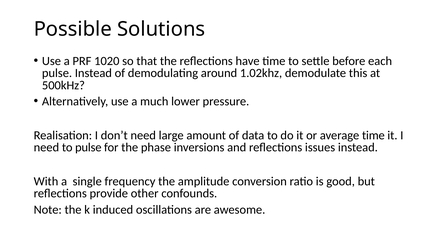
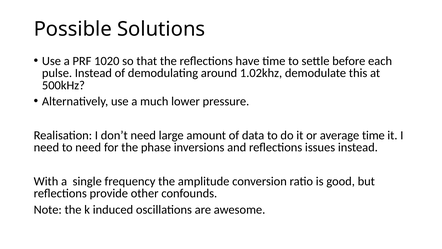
to pulse: pulse -> need
